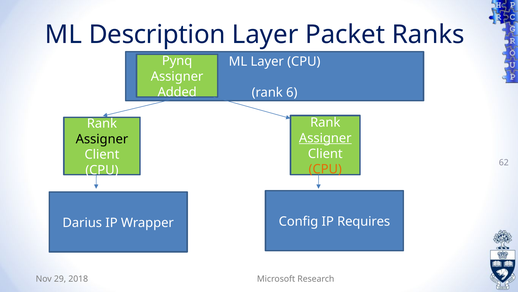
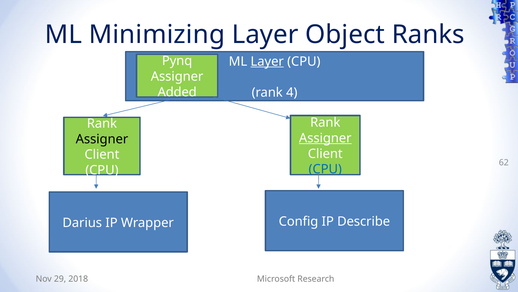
Description: Description -> Minimizing
Packet: Packet -> Object
Layer at (267, 61) underline: none -> present
6: 6 -> 4
CPU at (325, 169) colour: orange -> blue
Requires: Requires -> Describe
